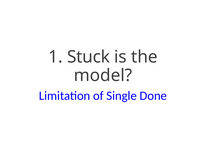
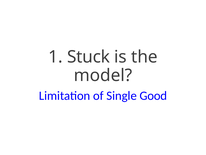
Done: Done -> Good
